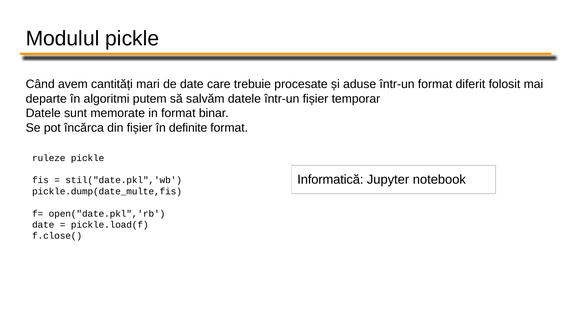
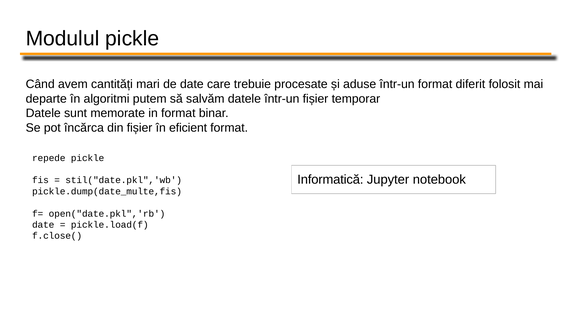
definite: definite -> eficient
ruleze: ruleze -> repede
